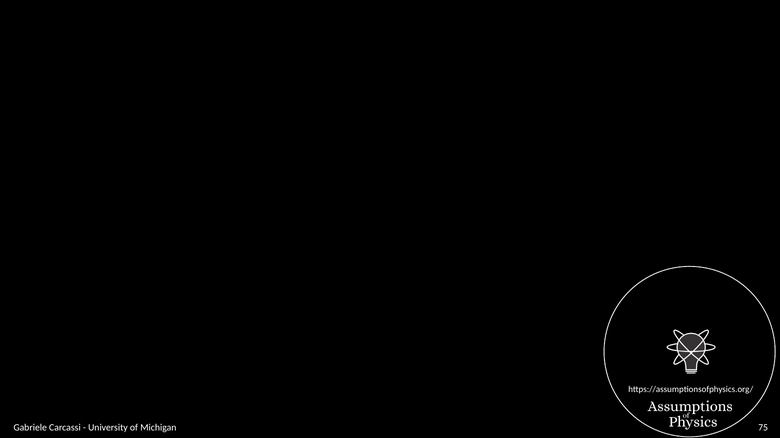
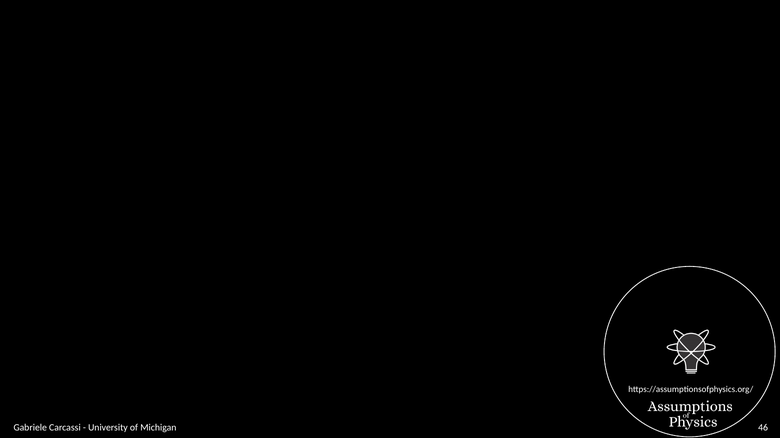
75: 75 -> 46
